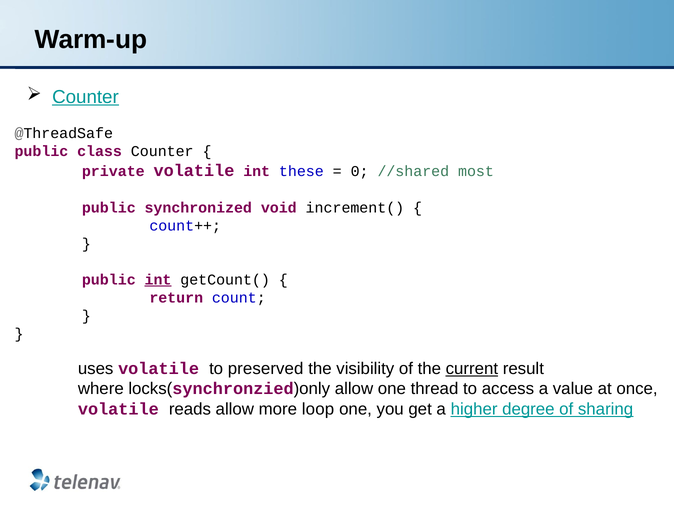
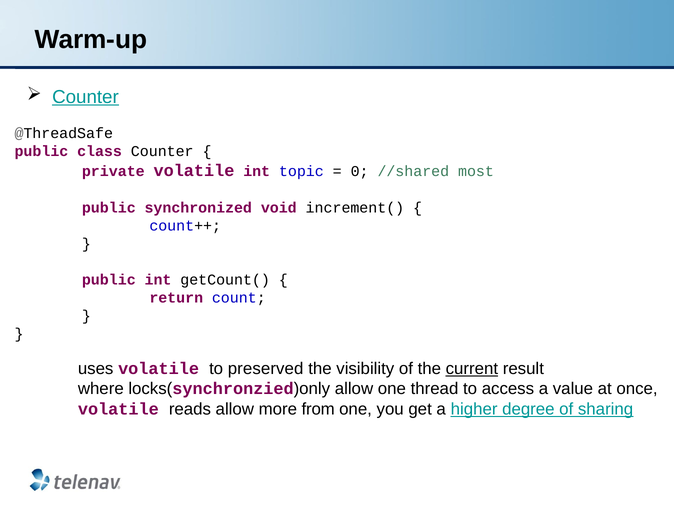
these: these -> topic
int at (158, 279) underline: present -> none
loop: loop -> from
